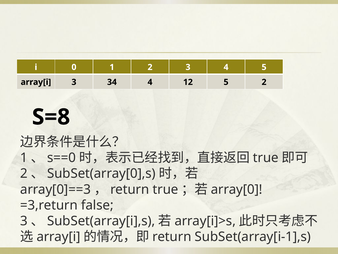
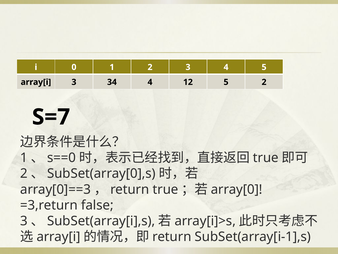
S=8: S=8 -> S=7
